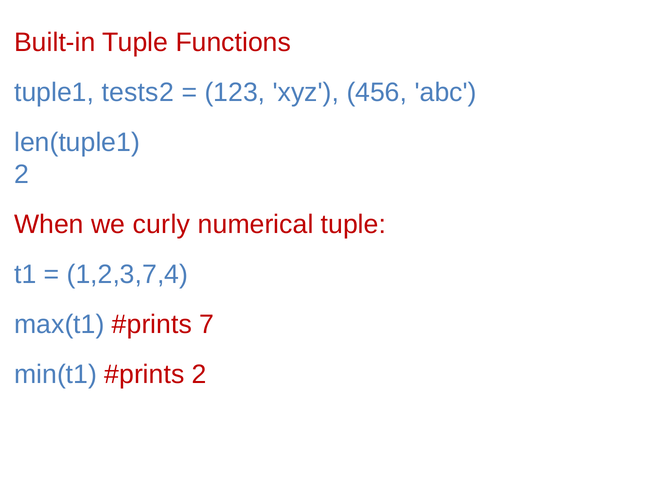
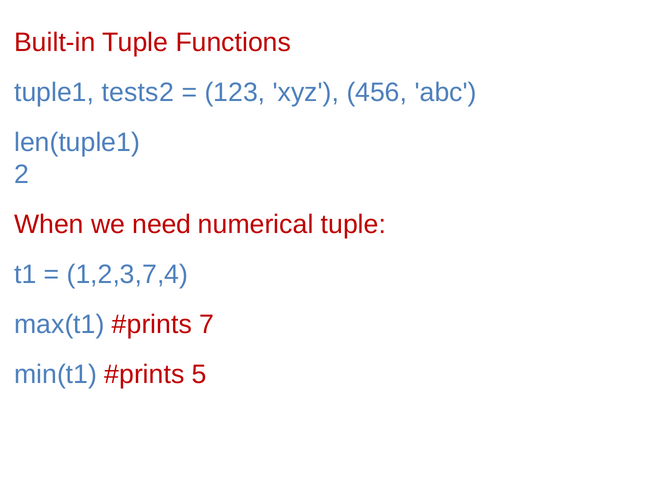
curly: curly -> need
2 at (199, 374): 2 -> 5
